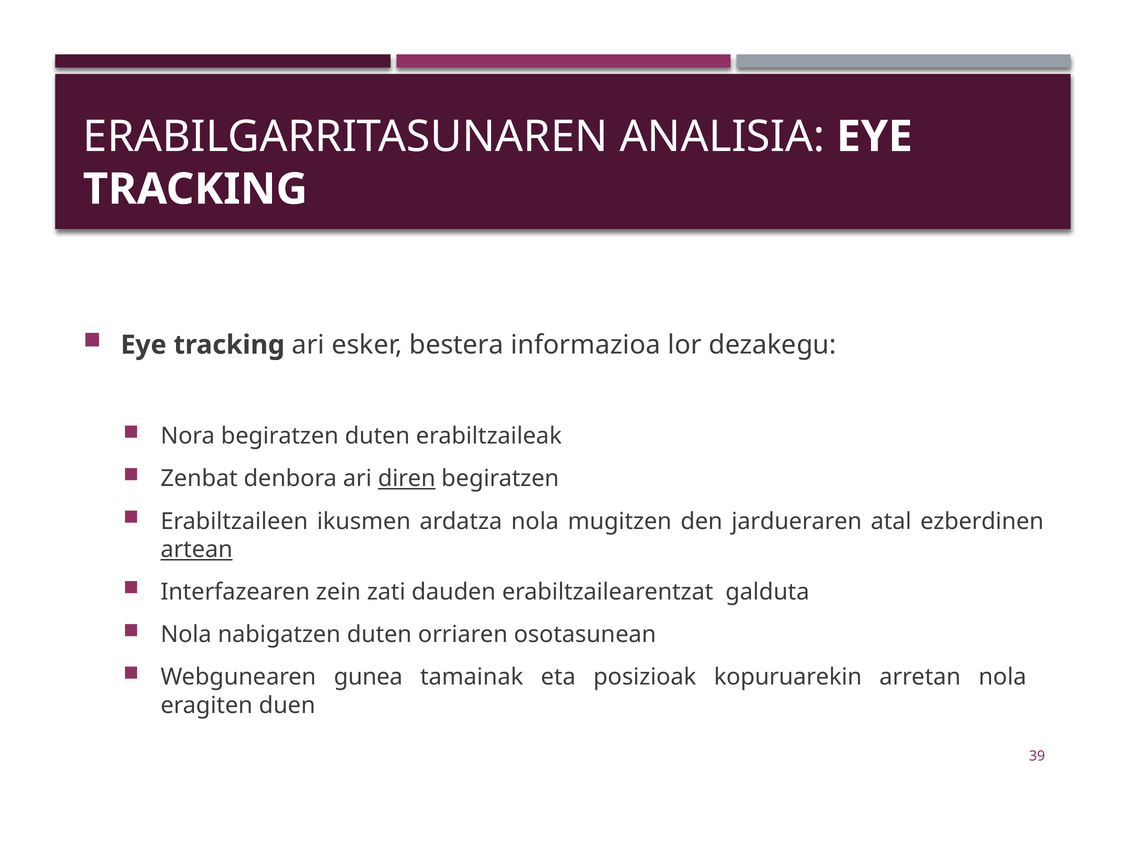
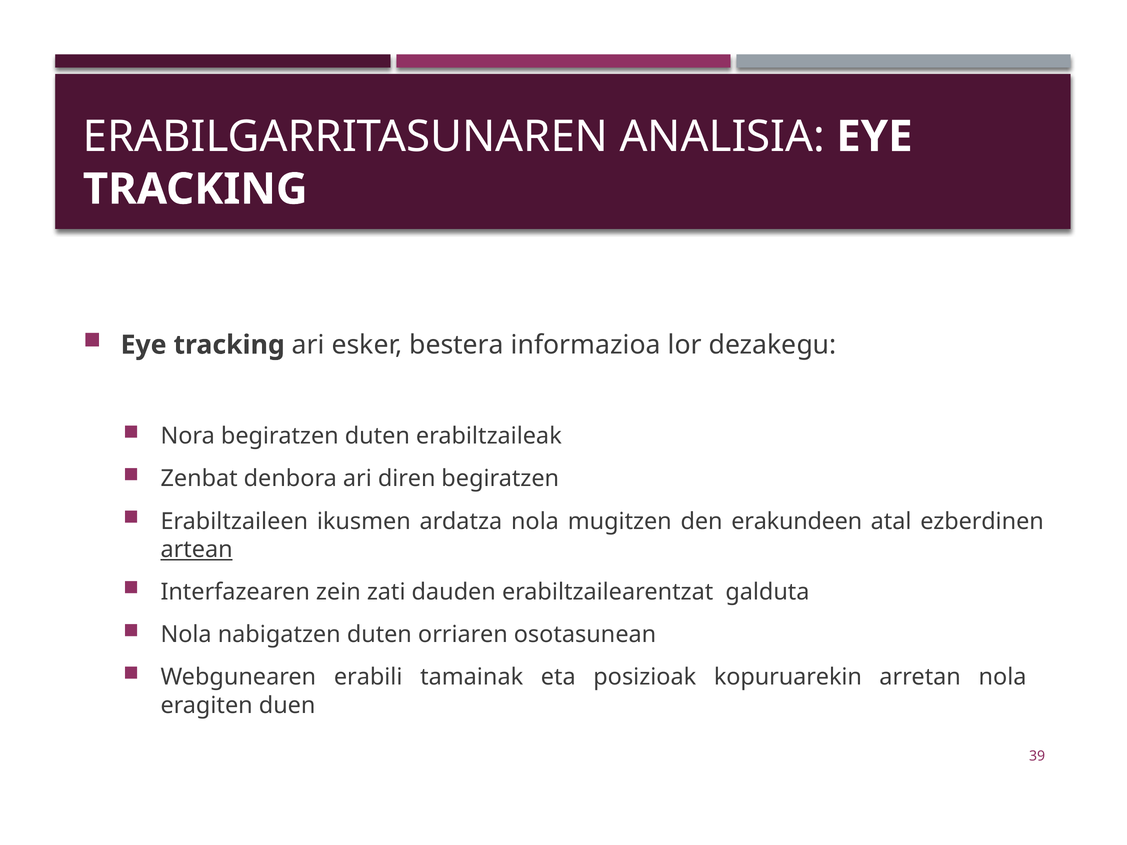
diren underline: present -> none
jardueraren: jardueraren -> erakundeen
gunea: gunea -> erabili
